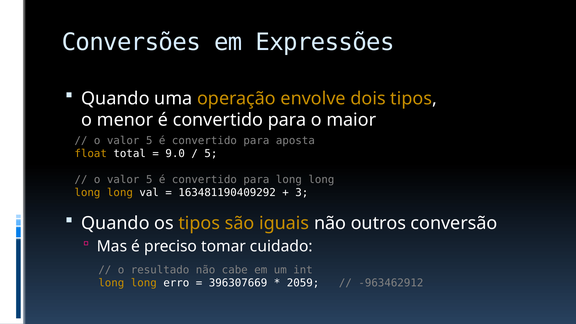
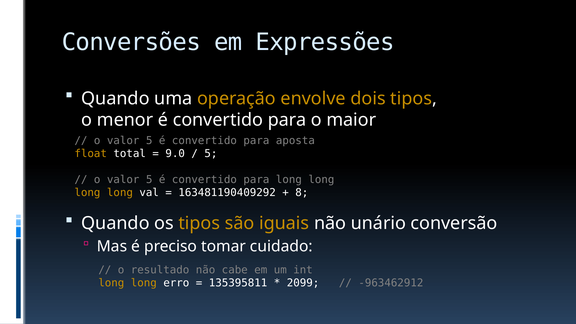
3: 3 -> 8
outros: outros -> unário
396307669: 396307669 -> 135395811
2059: 2059 -> 2099
